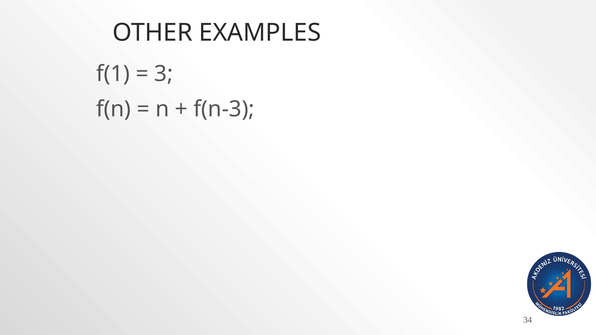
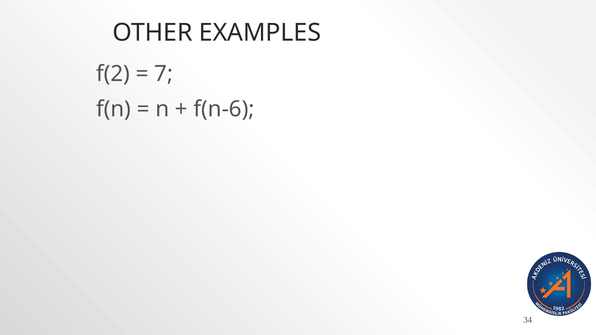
f(1: f(1 -> f(2
3: 3 -> 7
f(n-3: f(n-3 -> f(n-6
